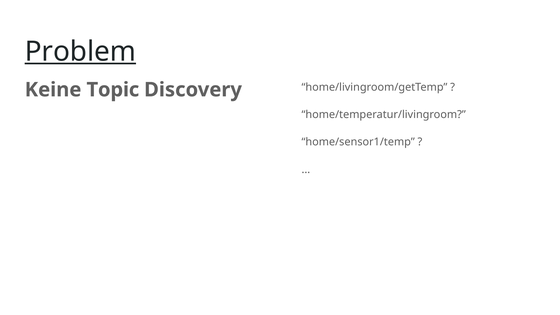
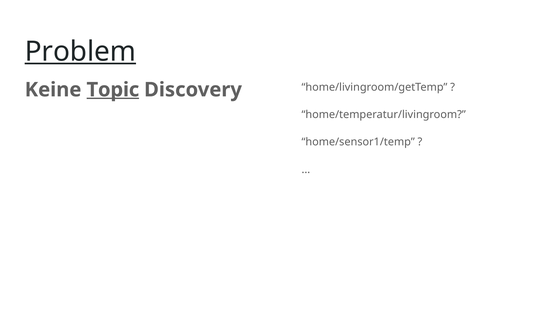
Topic underline: none -> present
